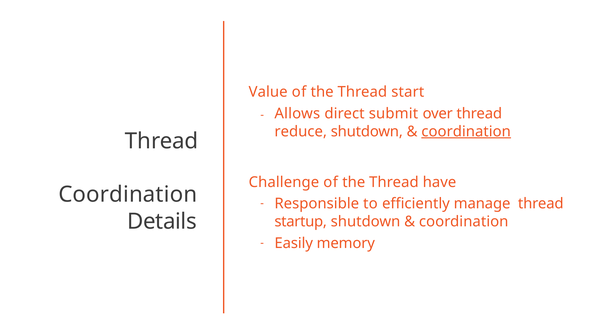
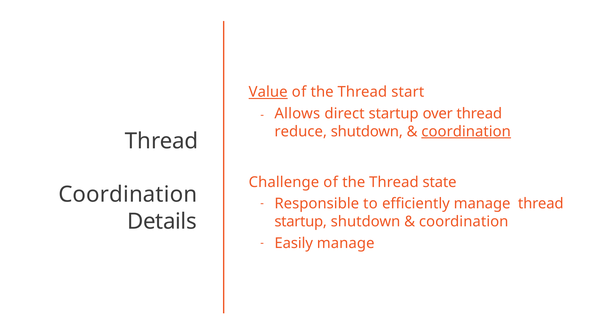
Value underline: none -> present
direct submit: submit -> startup
have: have -> state
Easily memory: memory -> manage
